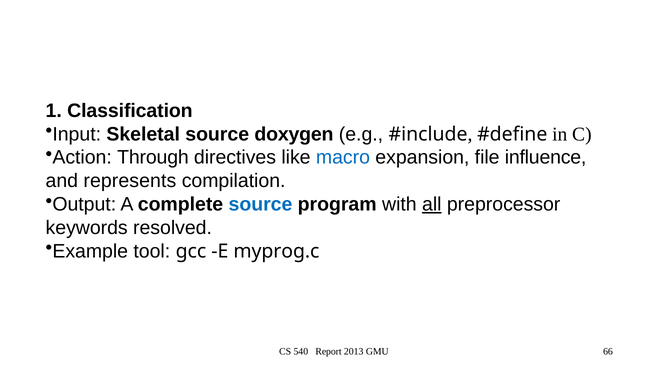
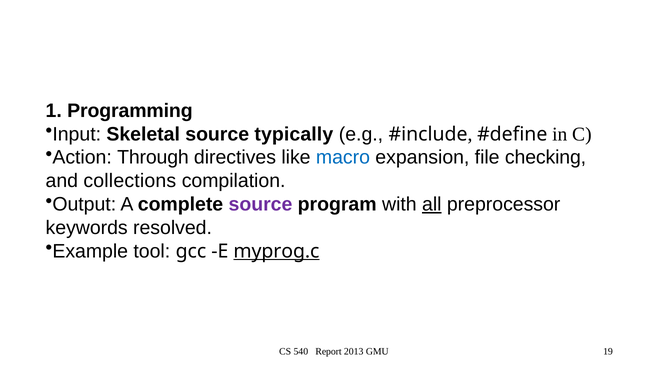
Classification: Classification -> Programming
doxygen: doxygen -> typically
influence: influence -> checking
represents: represents -> collections
source at (260, 204) colour: blue -> purple
myprog.c underline: none -> present
66: 66 -> 19
